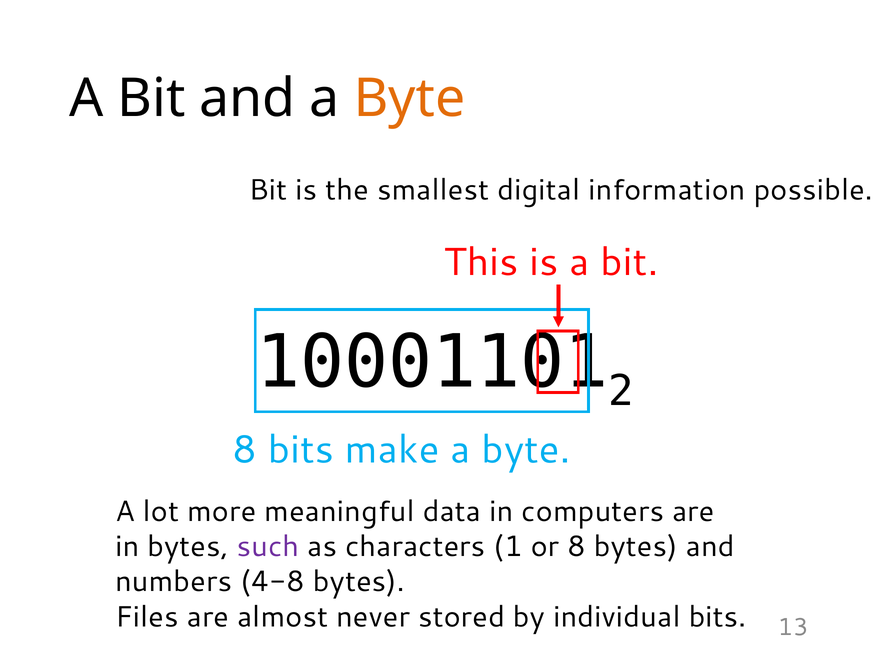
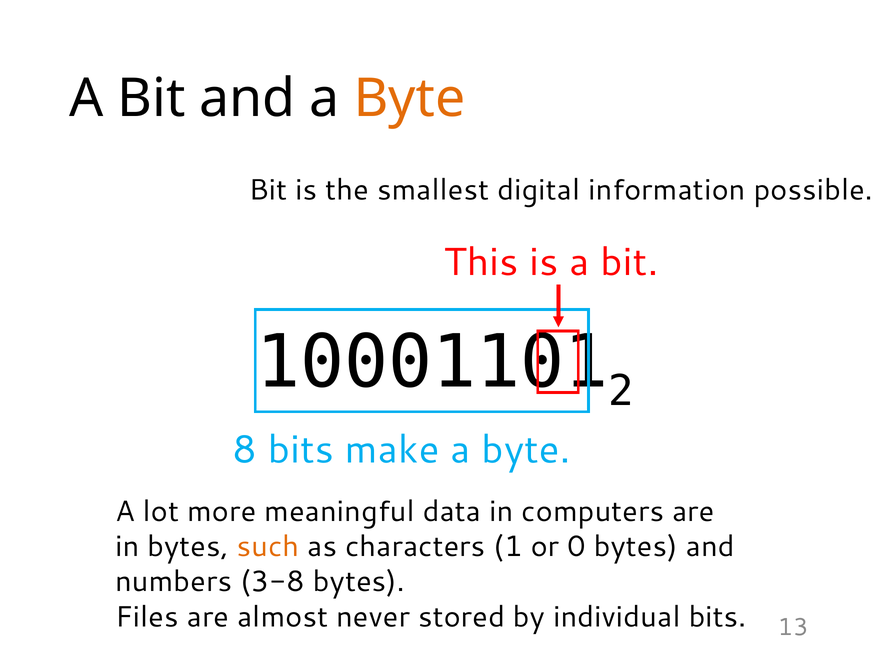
such colour: purple -> orange
or 8: 8 -> 0
4-8: 4-8 -> 3-8
